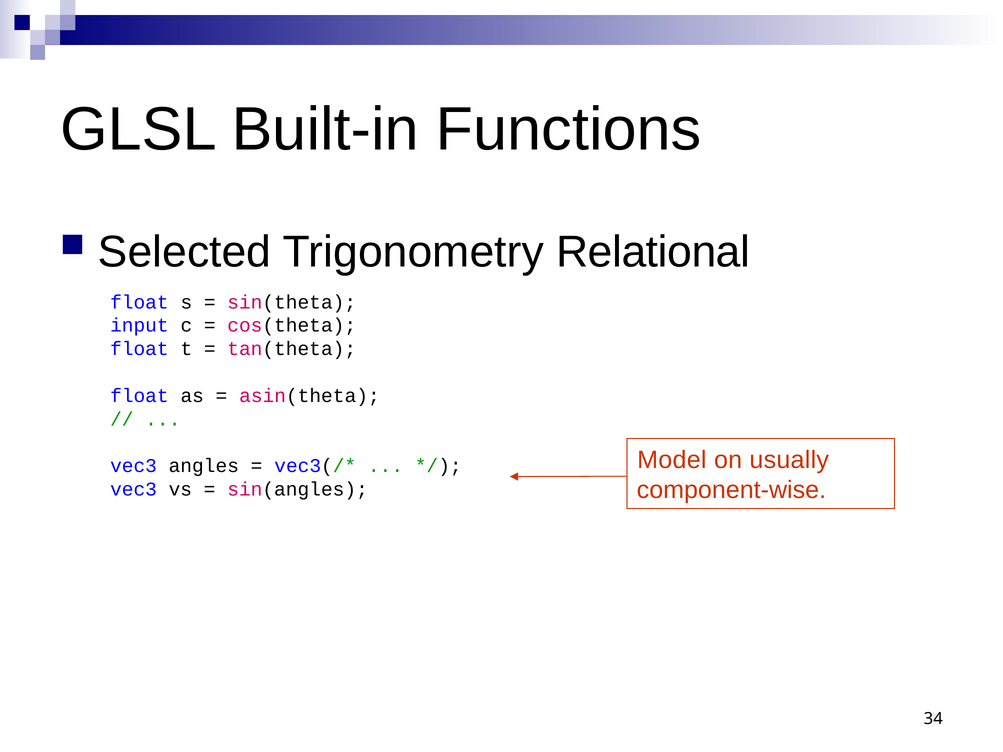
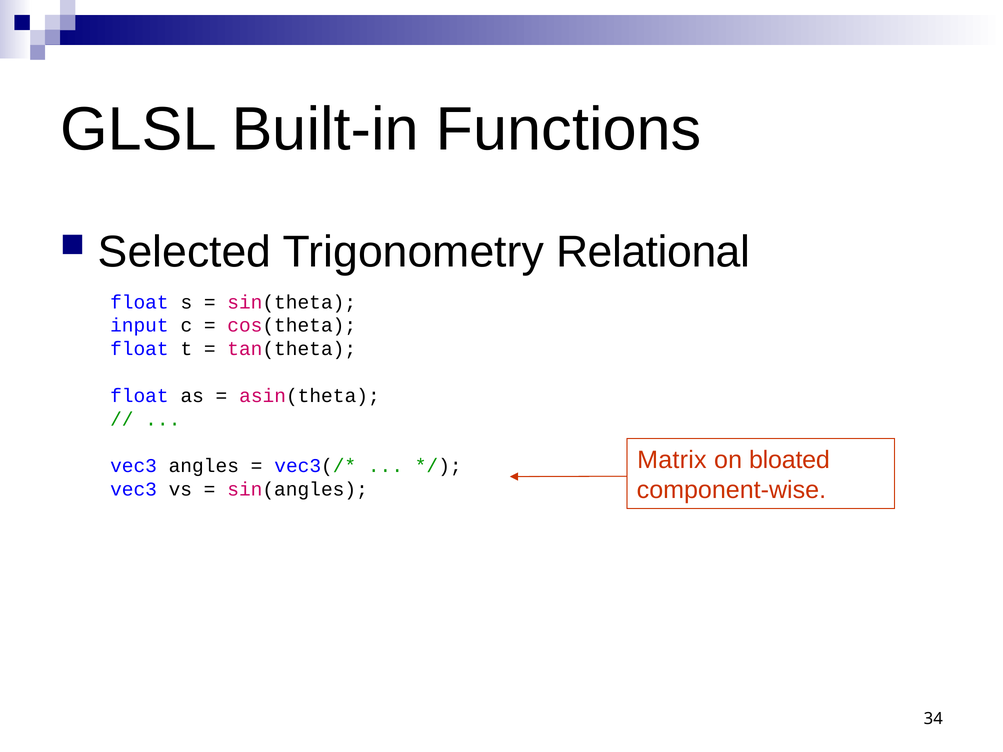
Model: Model -> Matrix
usually: usually -> bloated
